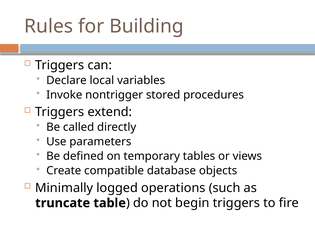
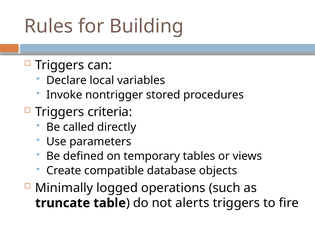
extend: extend -> criteria
begin: begin -> alerts
